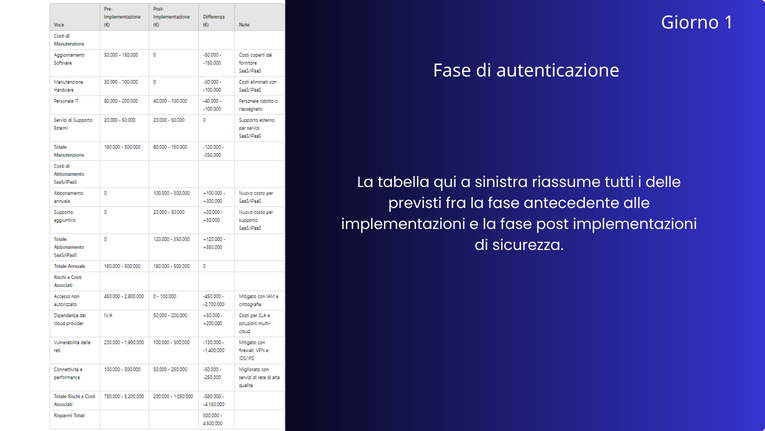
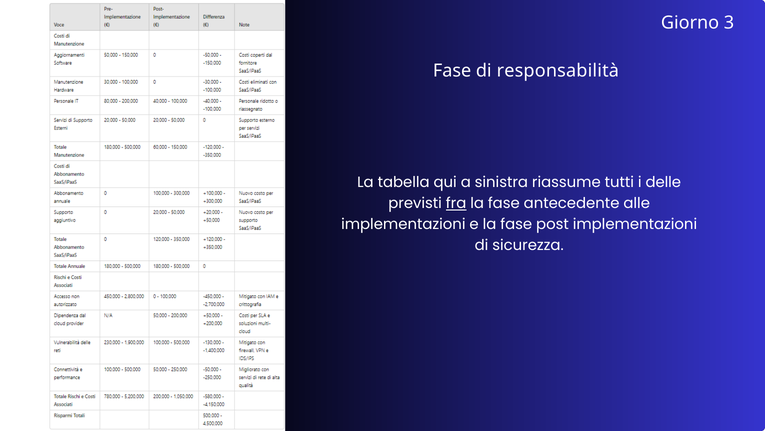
1: 1 -> 3
autenticazione: autenticazione -> responsabilità
fra underline: none -> present
